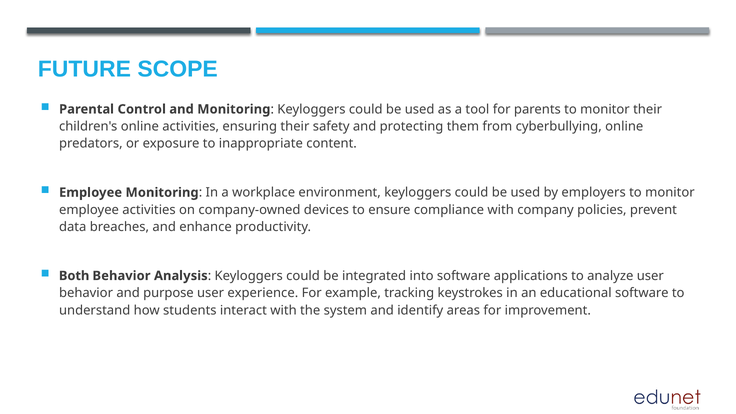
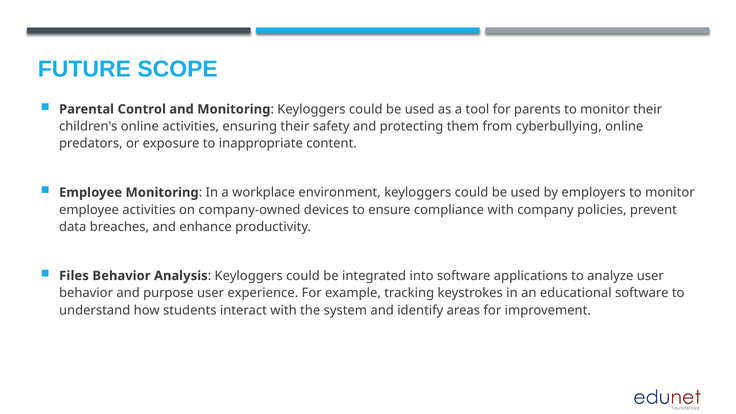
Both: Both -> Files
